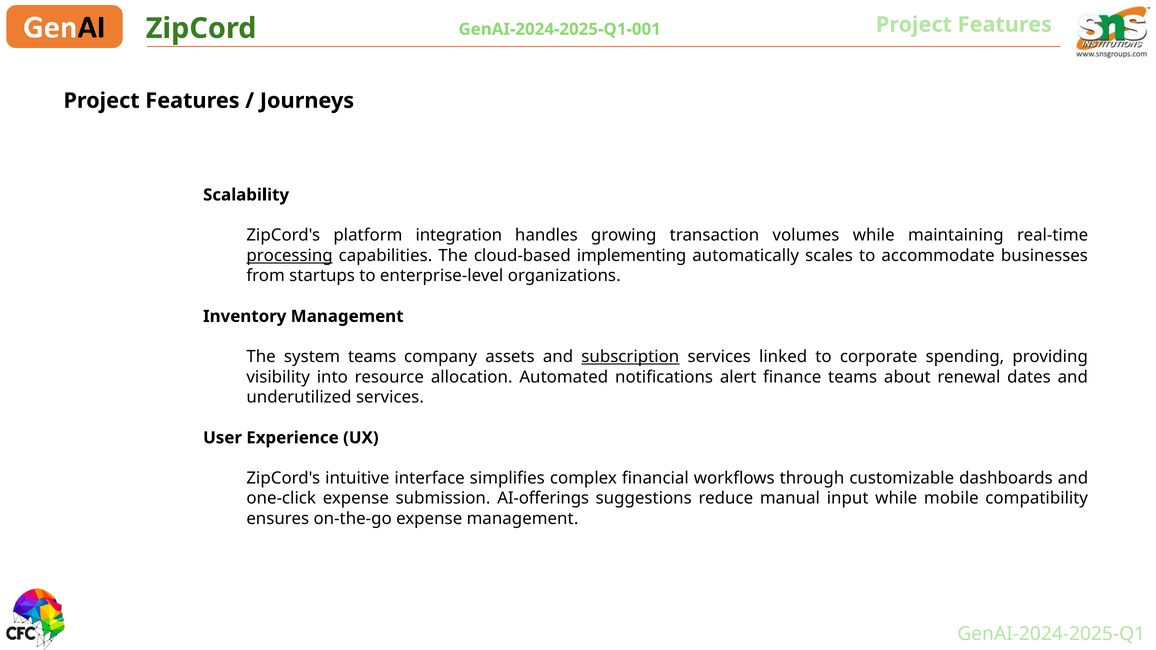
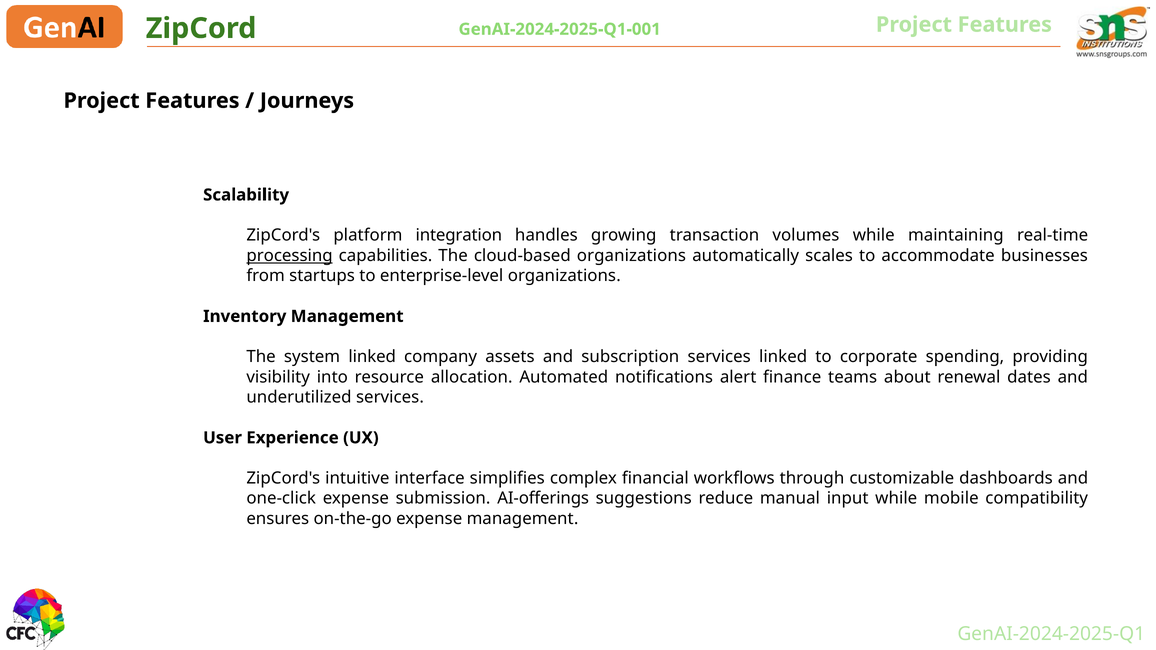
cloud-based implementing: implementing -> organizations
system teams: teams -> linked
subscription underline: present -> none
